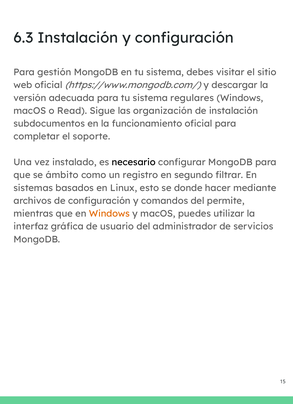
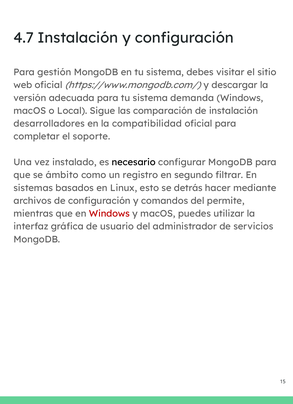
6.3: 6.3 -> 4.7
regulares: regulares -> demanda
Read: Read -> Local
organización: organización -> comparación
subdocumentos: subdocumentos -> desarrolladores
funcionamiento: funcionamiento -> compatibilidad
donde: donde -> detrás
Windows at (109, 214) colour: orange -> red
